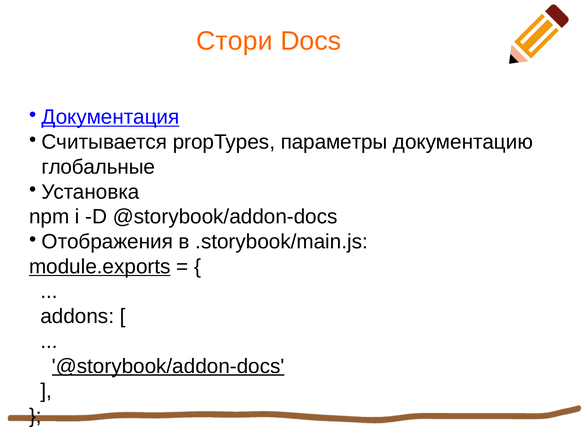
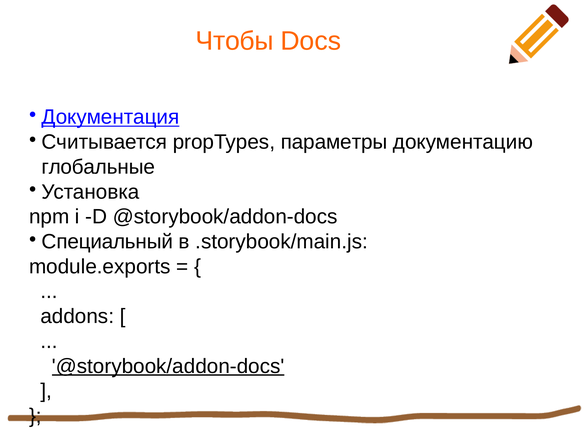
Стори: Стори -> Чтобы
Отображения: Отображения -> Специальный
module.exports underline: present -> none
